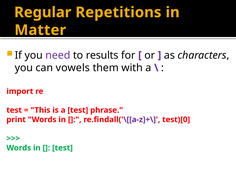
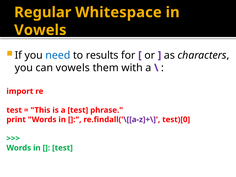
Repetitions: Repetitions -> Whitespace
Matter at (40, 30): Matter -> Vowels
need colour: purple -> blue
